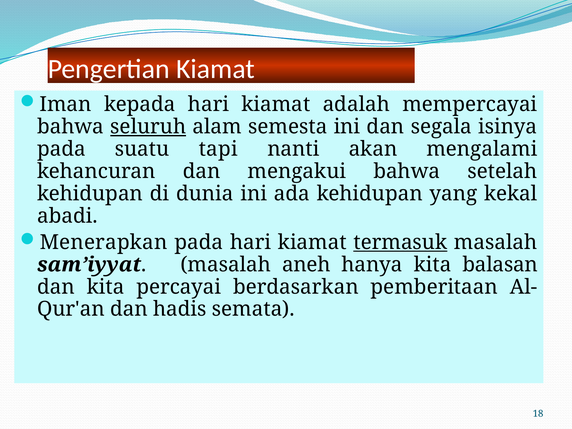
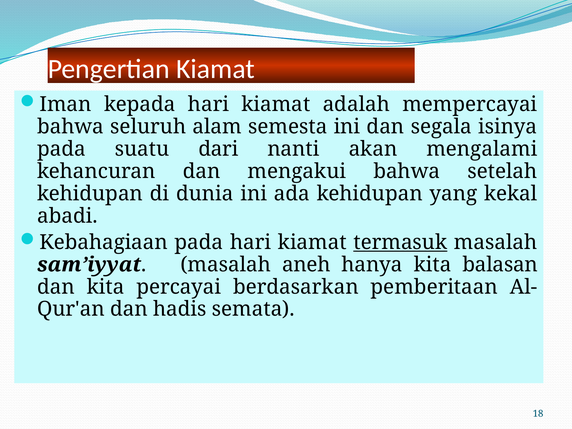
seluruh underline: present -> none
tapi: tapi -> dari
Menerapkan: Menerapkan -> Kebahagiaan
